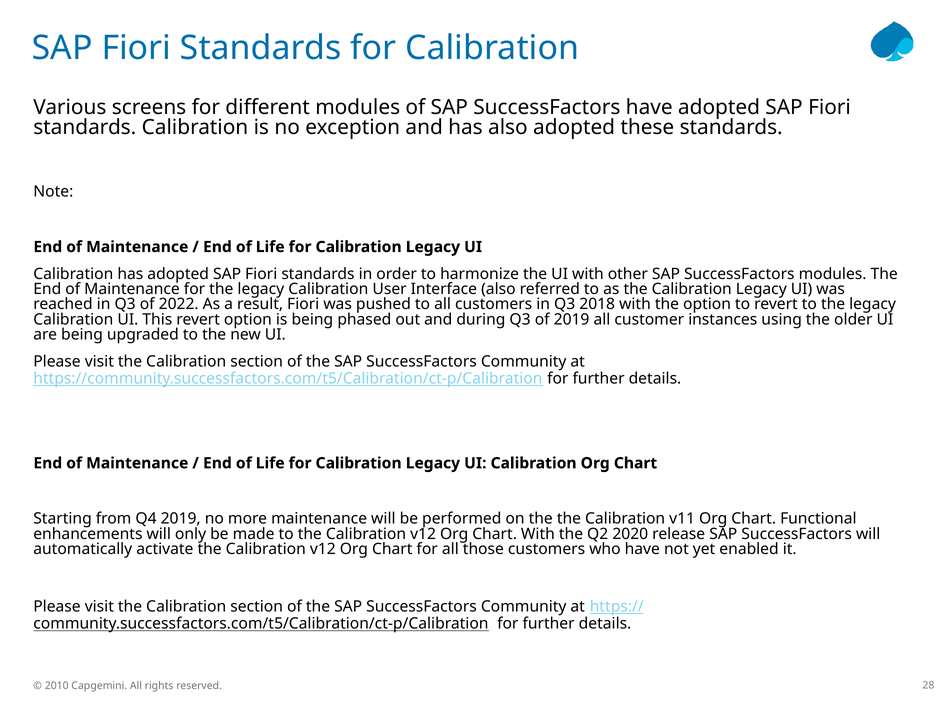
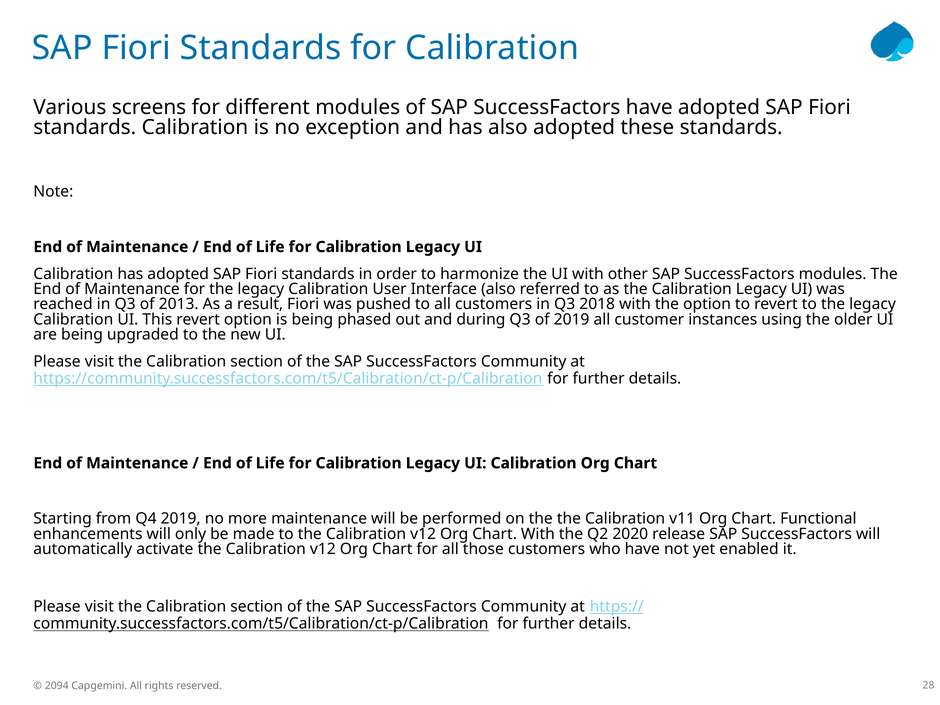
2022: 2022 -> 2013
2010: 2010 -> 2094
